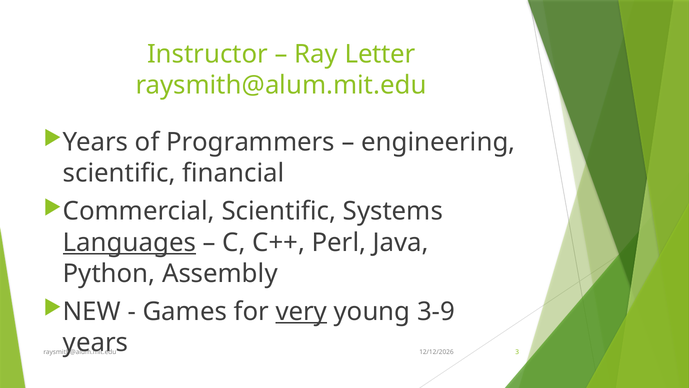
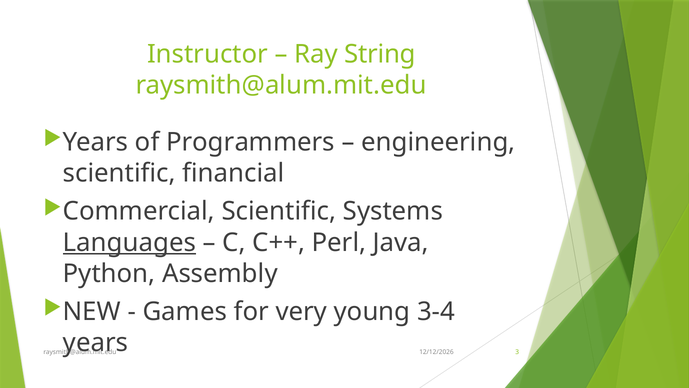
Letter: Letter -> String
very underline: present -> none
3-9: 3-9 -> 3-4
